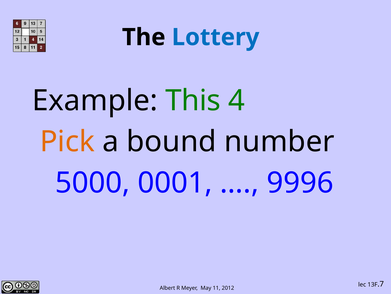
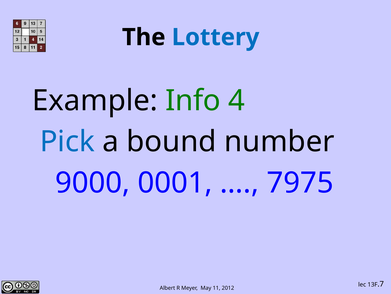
This: This -> Info
Pick colour: orange -> blue
5000: 5000 -> 9000
9996: 9996 -> 7975
